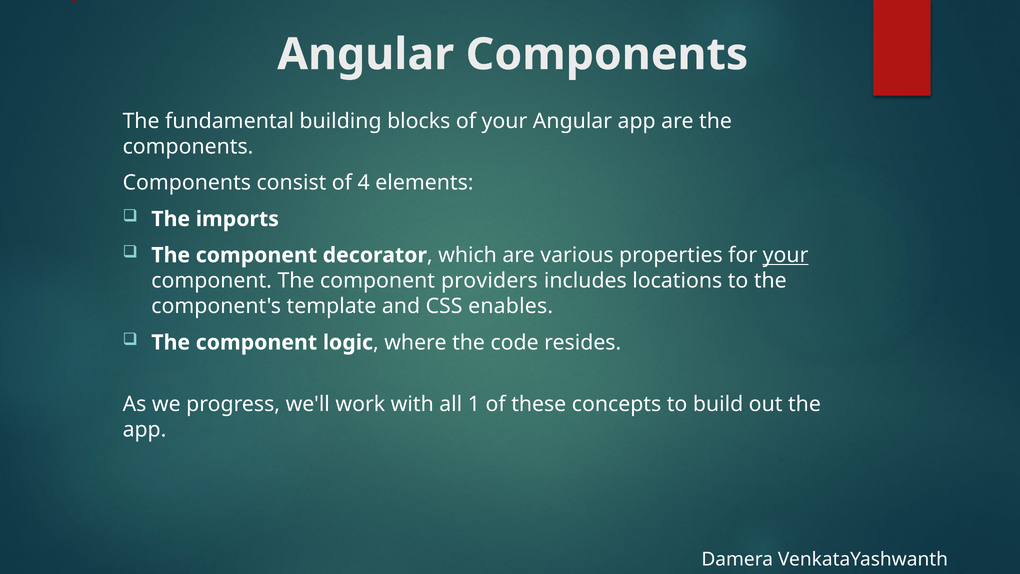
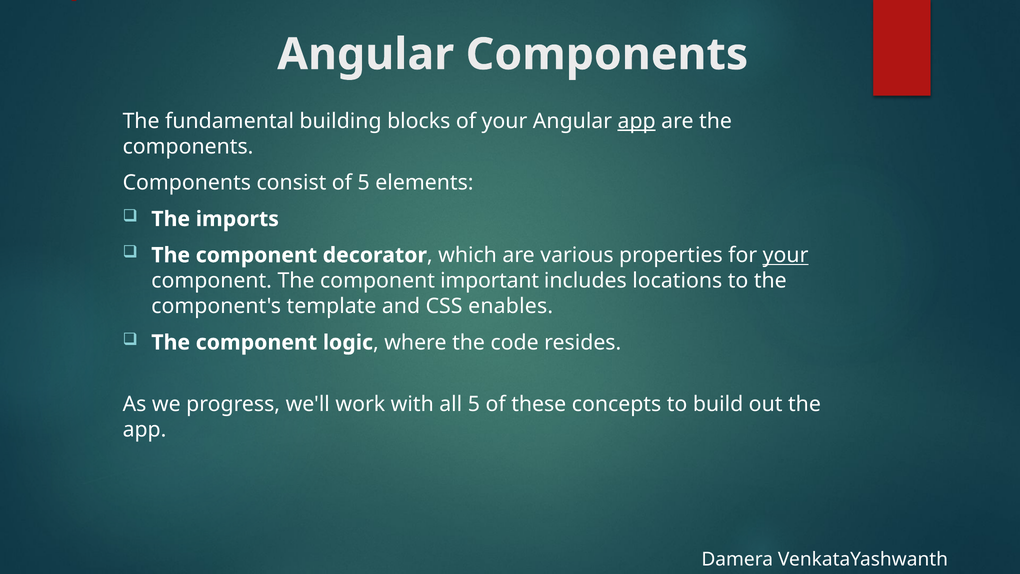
app at (637, 121) underline: none -> present
of 4: 4 -> 5
providers: providers -> important
all 1: 1 -> 5
